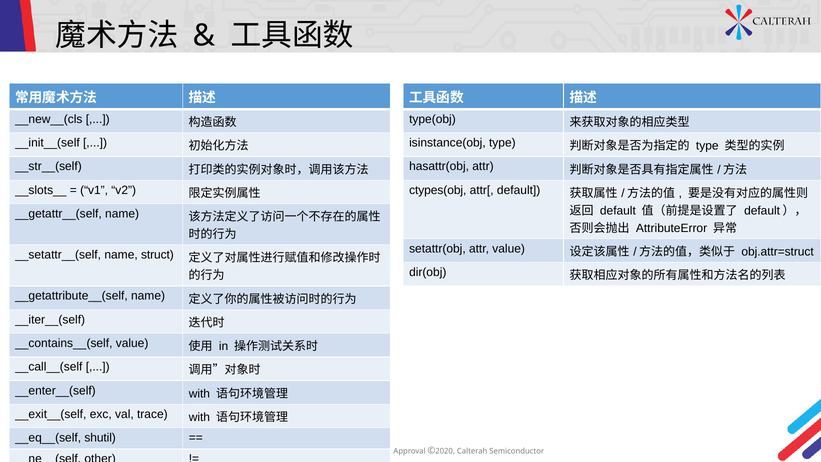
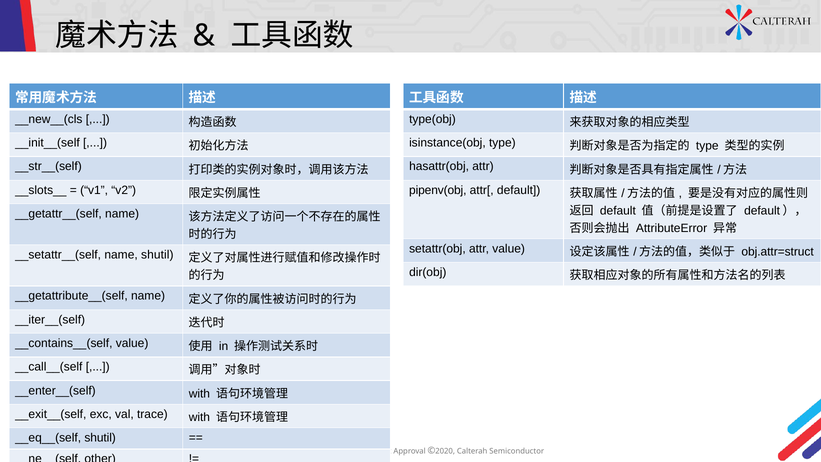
ctypes(obj: ctypes(obj -> pipenv(obj
name struct: struct -> shutil
